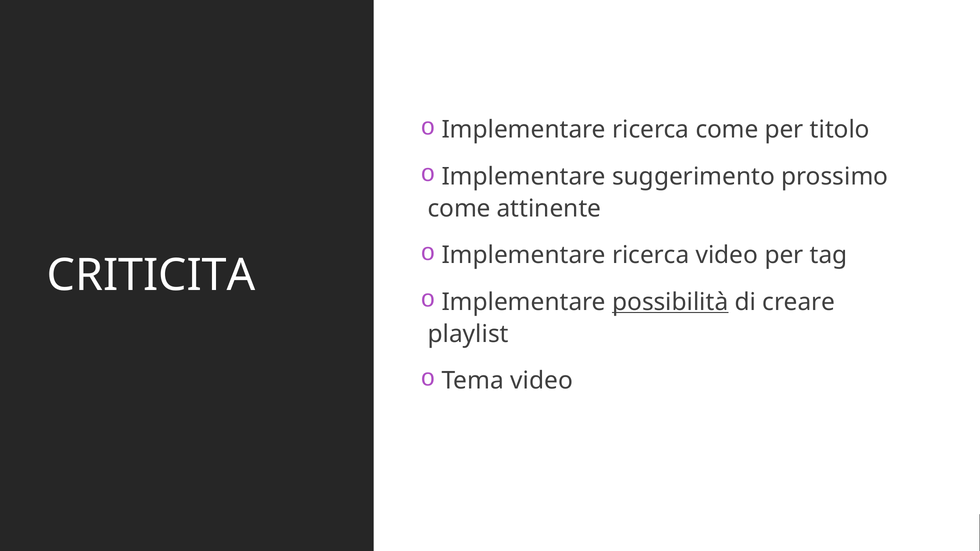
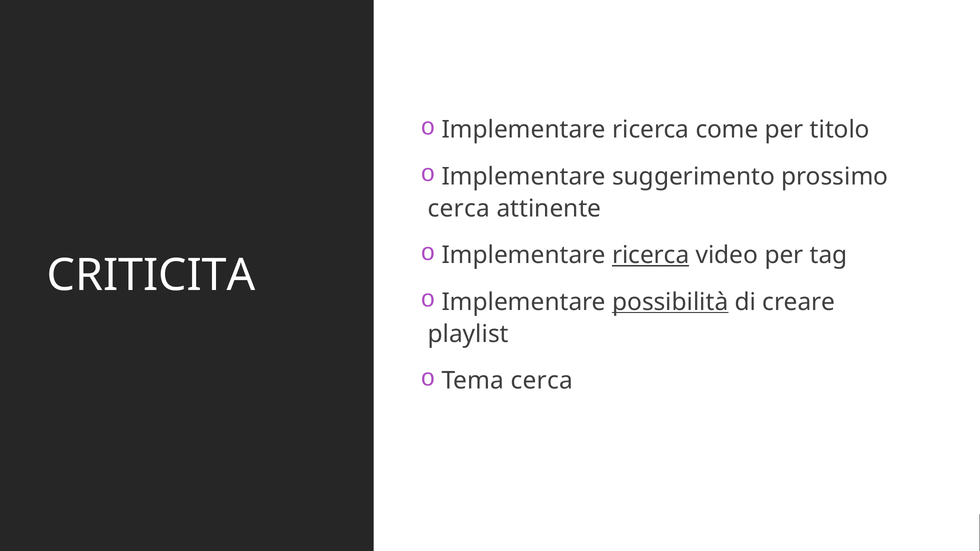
come at (459, 209): come -> cerca
ricerca at (651, 255) underline: none -> present
Tema video: video -> cerca
